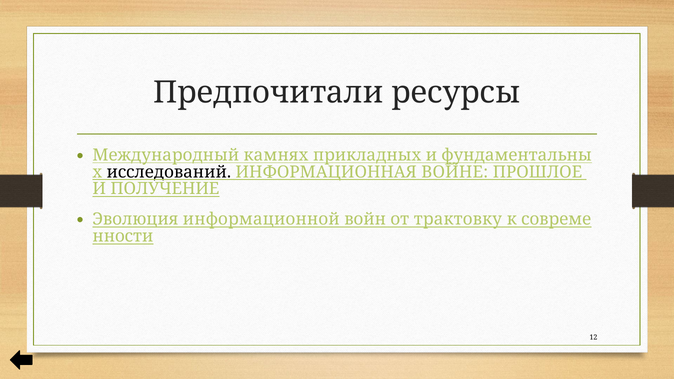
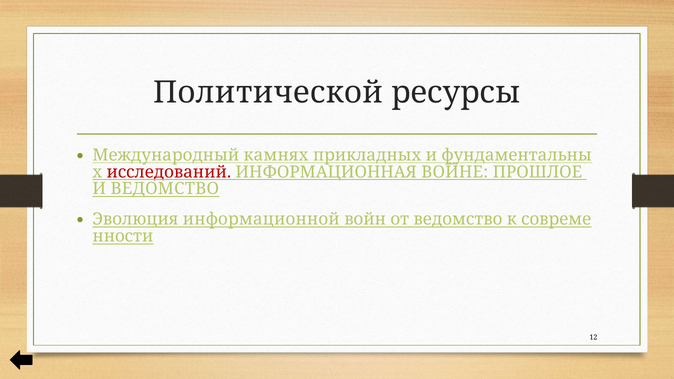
Предпочитали: Предпочитали -> Политической
исследований colour: black -> red
И ПОЛУЧЕНИЕ: ПОЛУЧЕНИЕ -> ВЕДОМСТВО
от трактовку: трактовку -> ведомство
